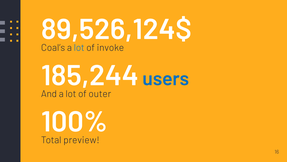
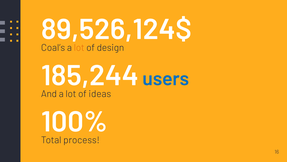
lot at (79, 48) colour: blue -> orange
invoke: invoke -> design
outer: outer -> ideas
preview: preview -> process
